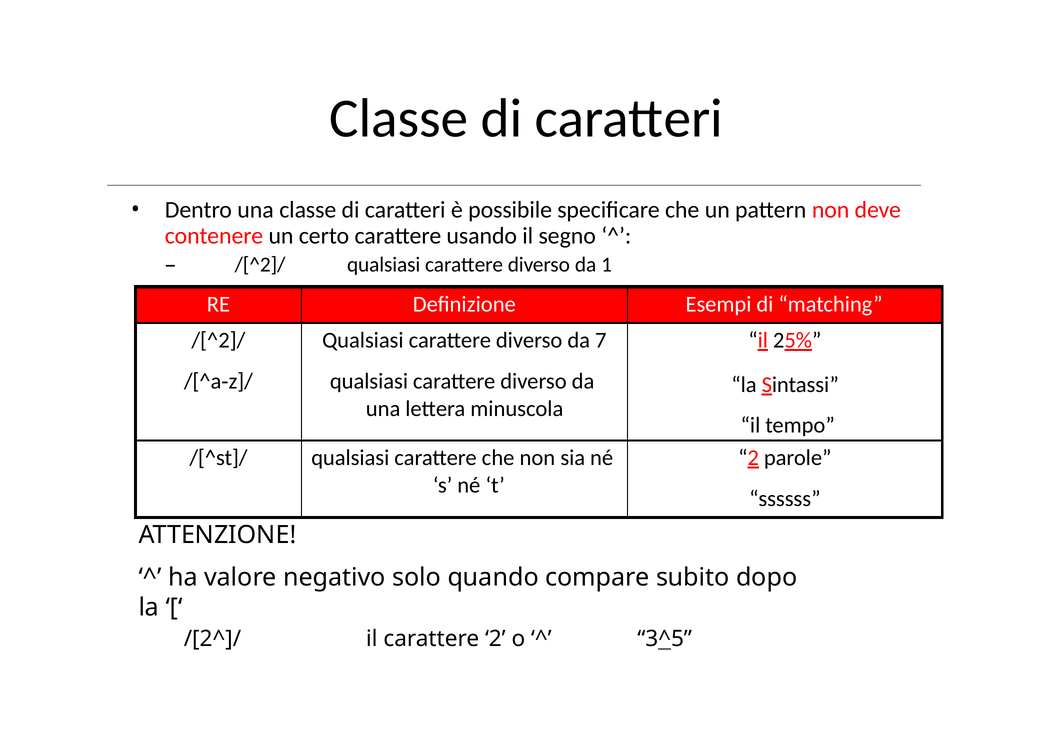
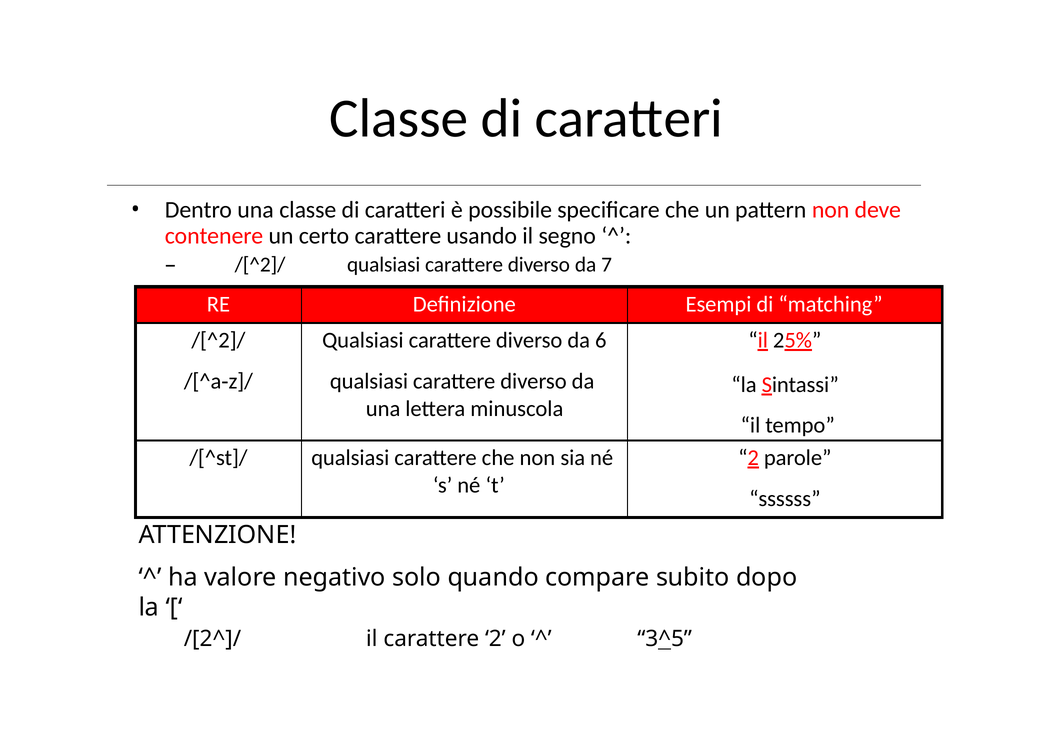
1: 1 -> 7
7: 7 -> 6
